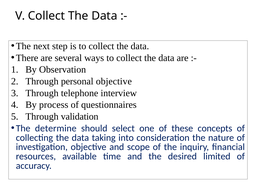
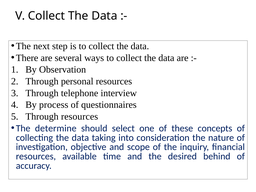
personal objective: objective -> resources
Through validation: validation -> resources
limited: limited -> behind
